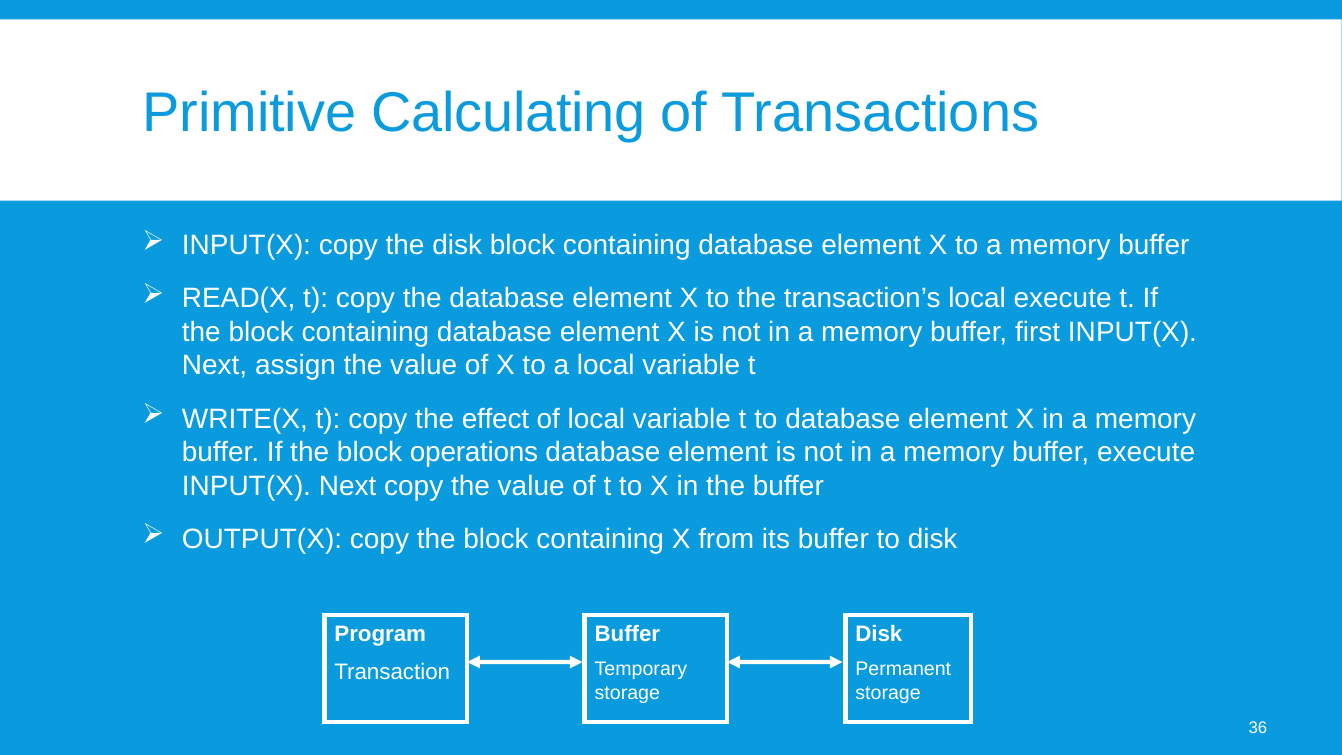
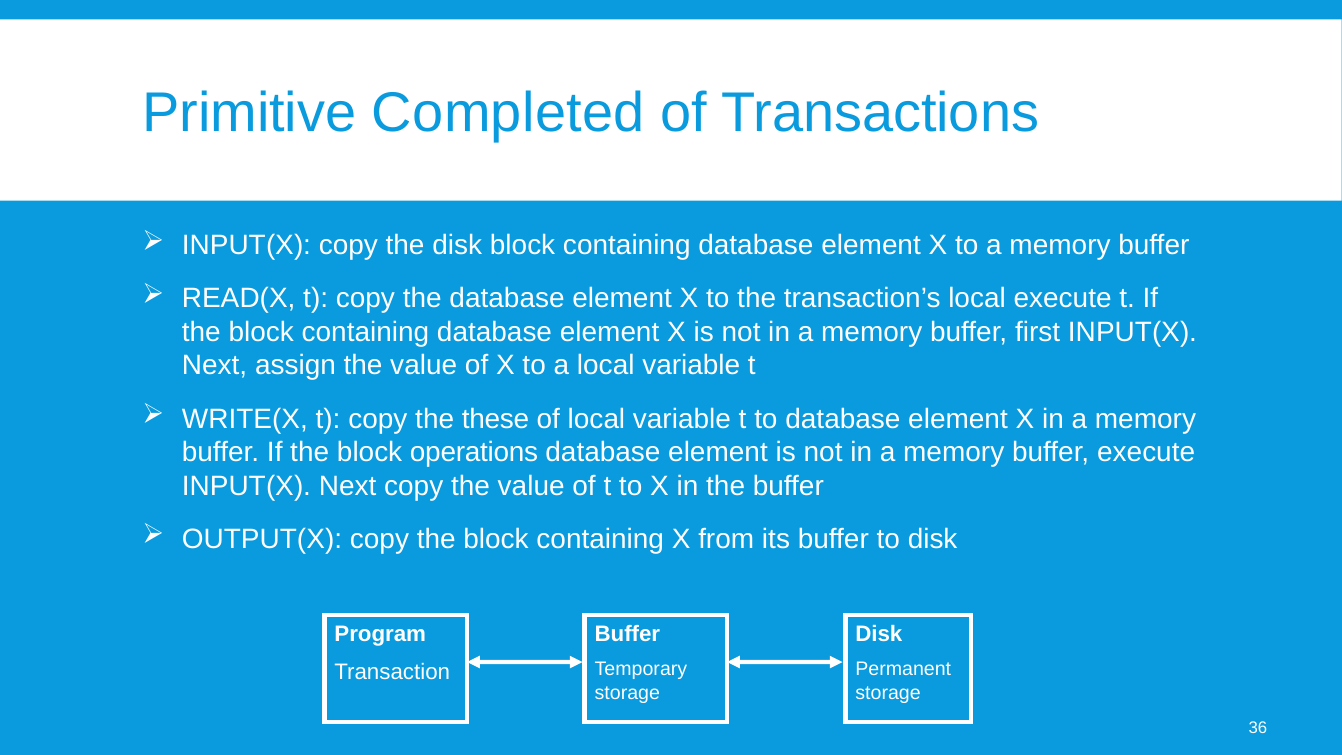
Calculating: Calculating -> Completed
effect: effect -> these
